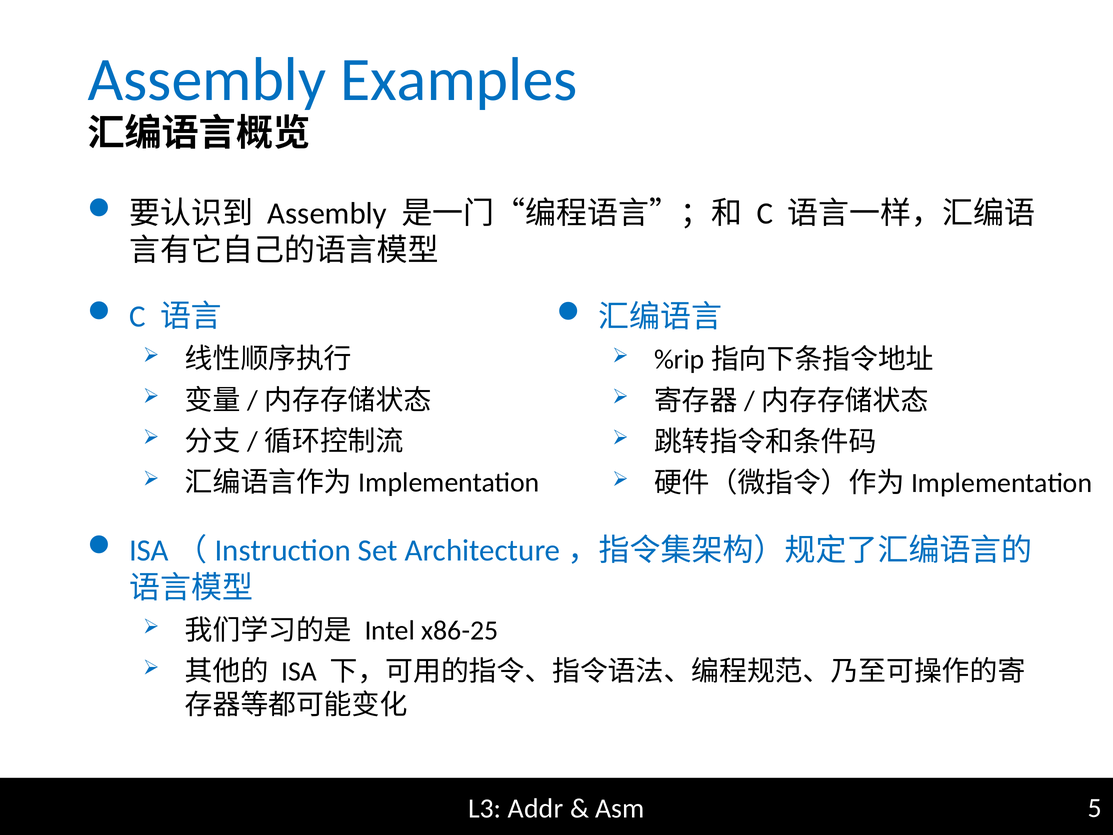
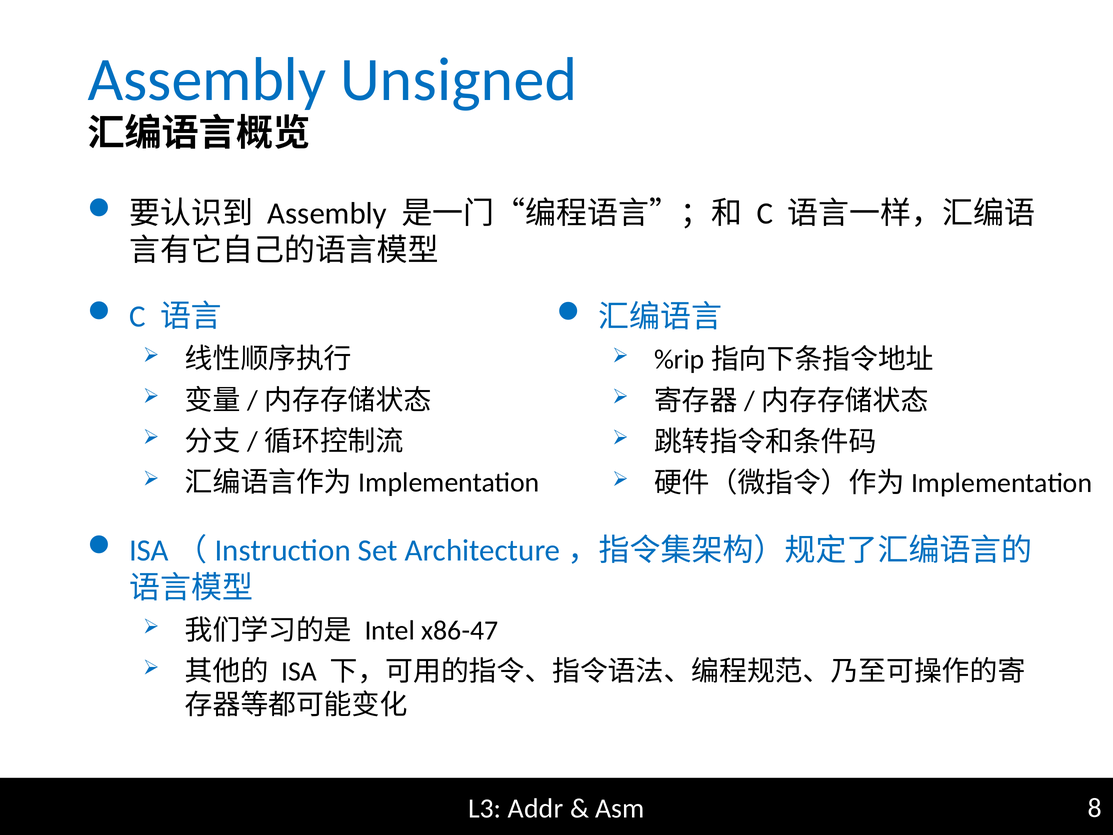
Examples: Examples -> Unsigned
x86-25: x86-25 -> x86-47
5: 5 -> 8
